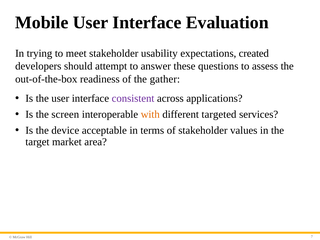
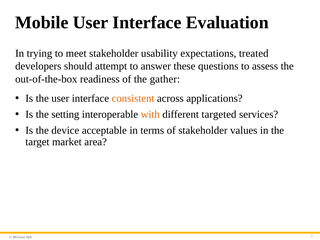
created: created -> treated
consistent colour: purple -> orange
screen: screen -> setting
